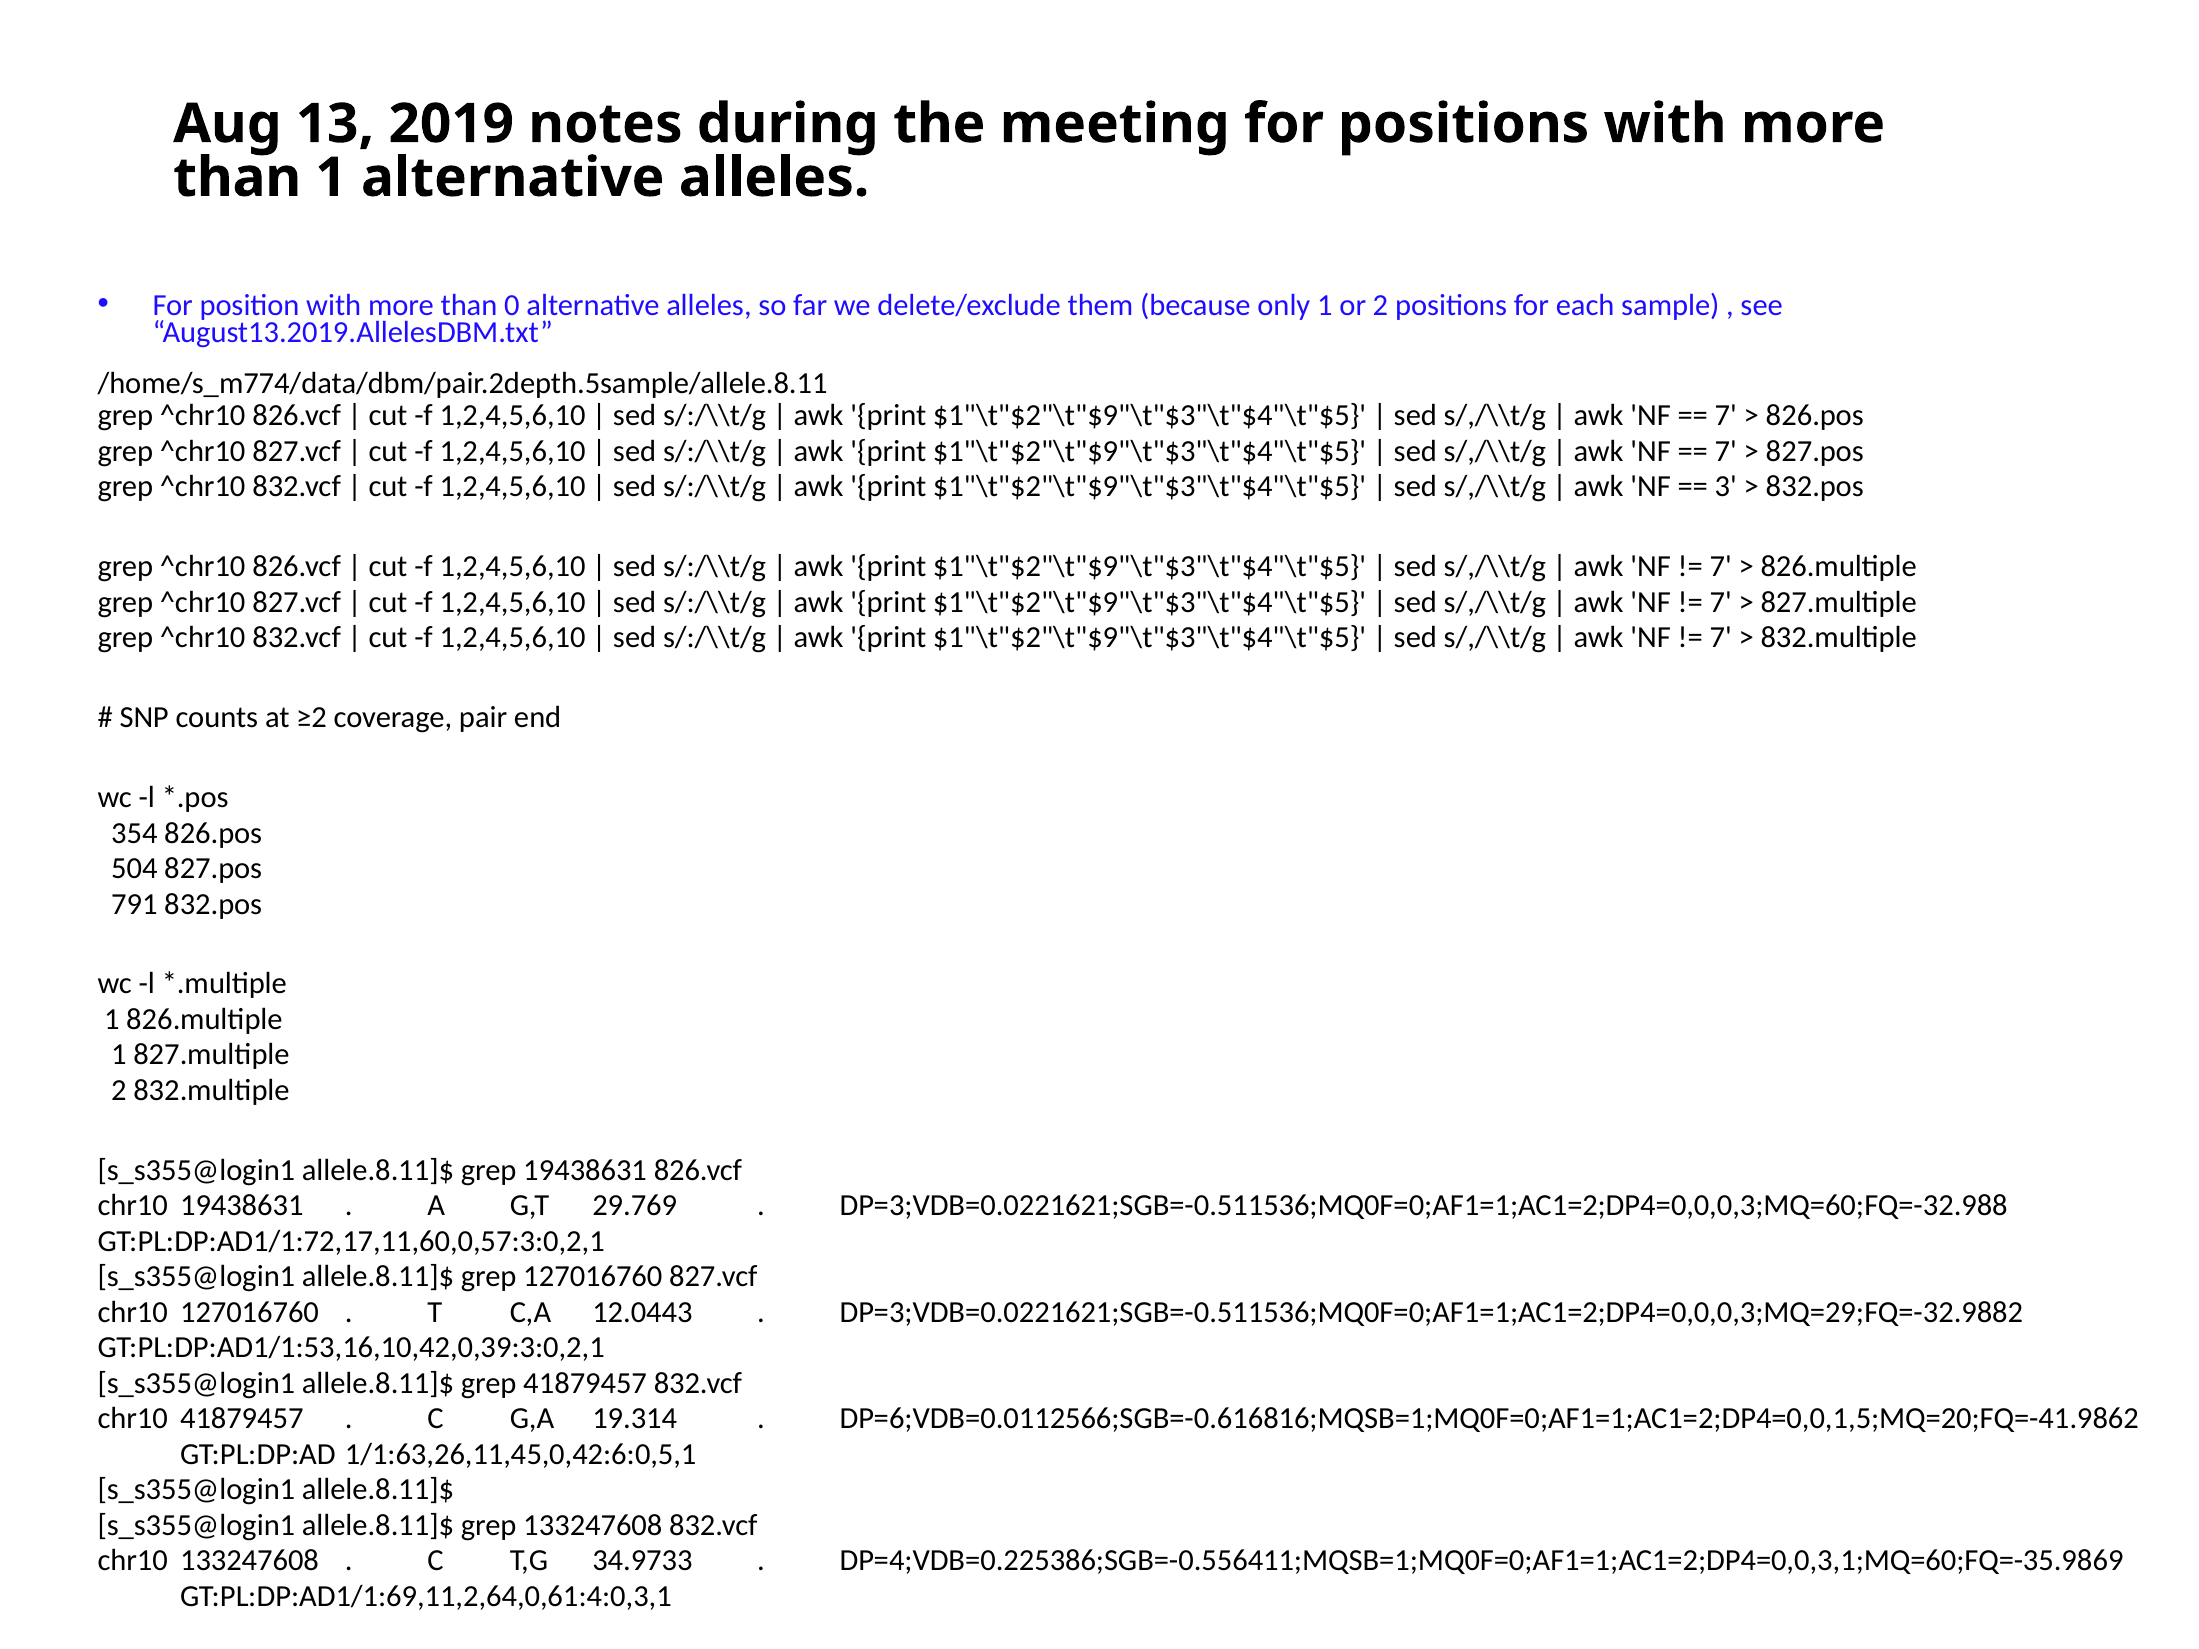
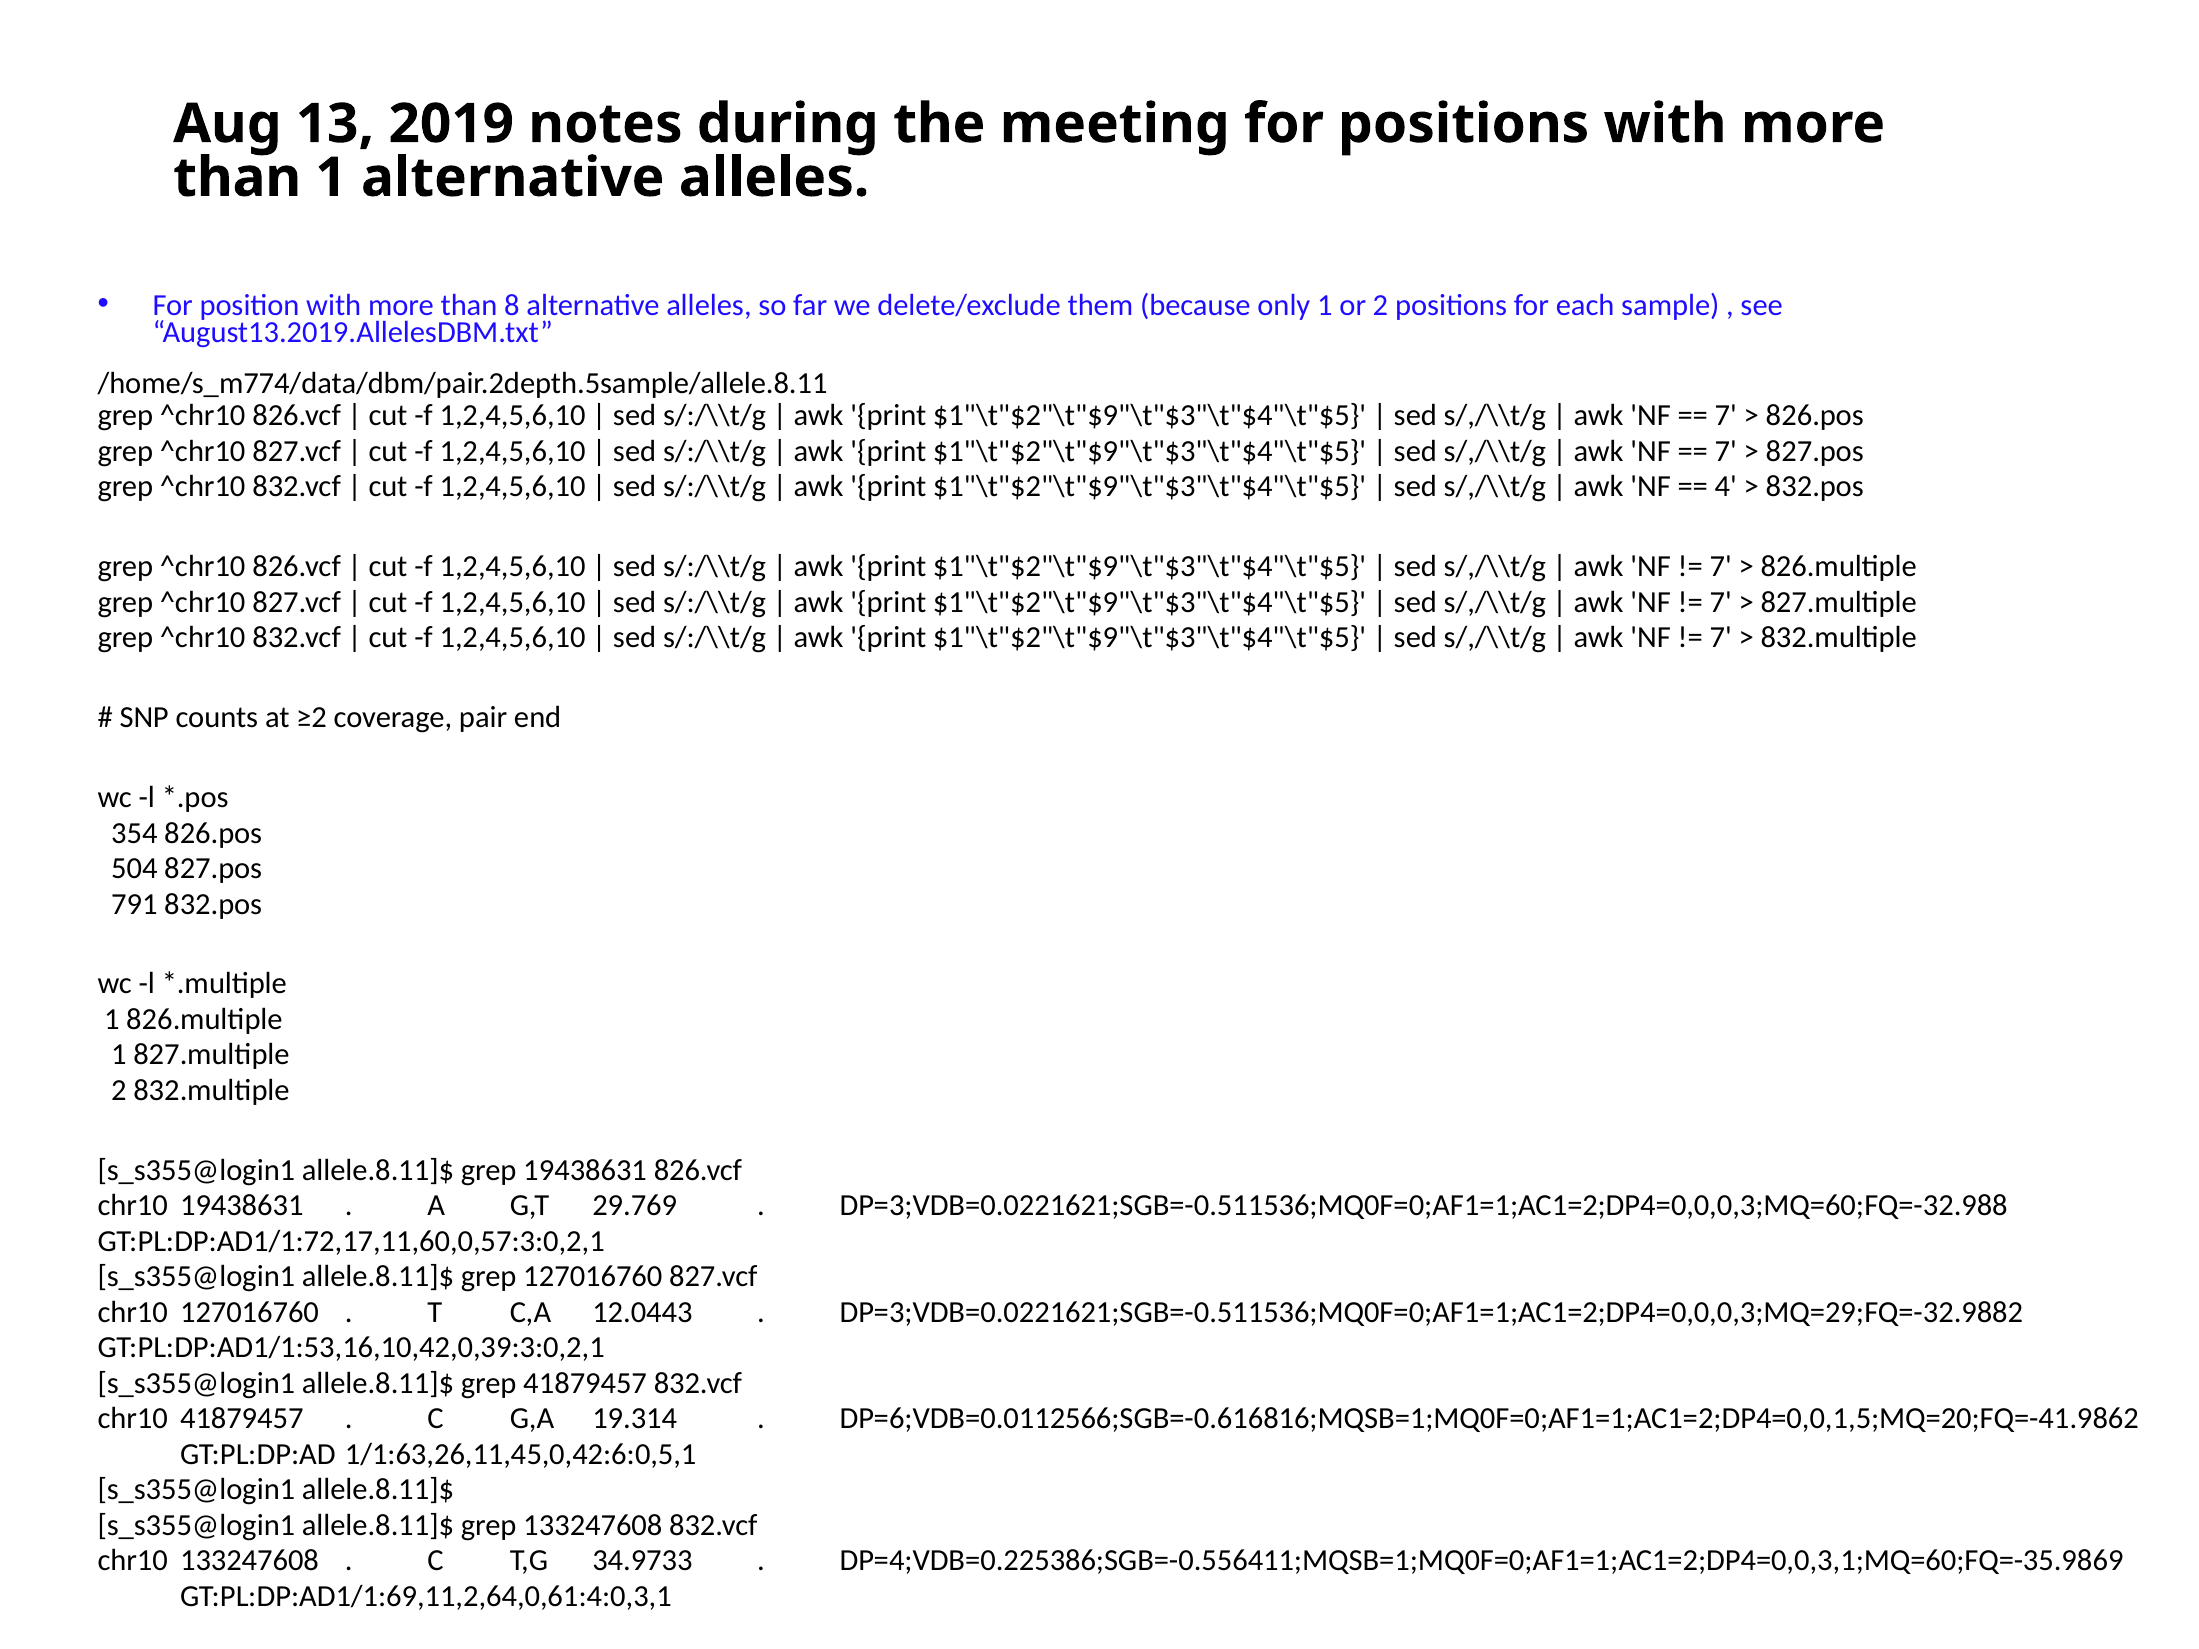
0: 0 -> 8
3: 3 -> 4
